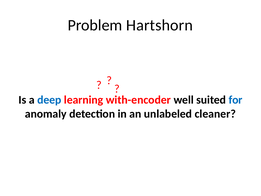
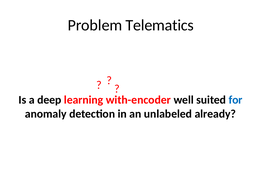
Hartshorn: Hartshorn -> Telematics
deep colour: blue -> black
cleaner: cleaner -> already
